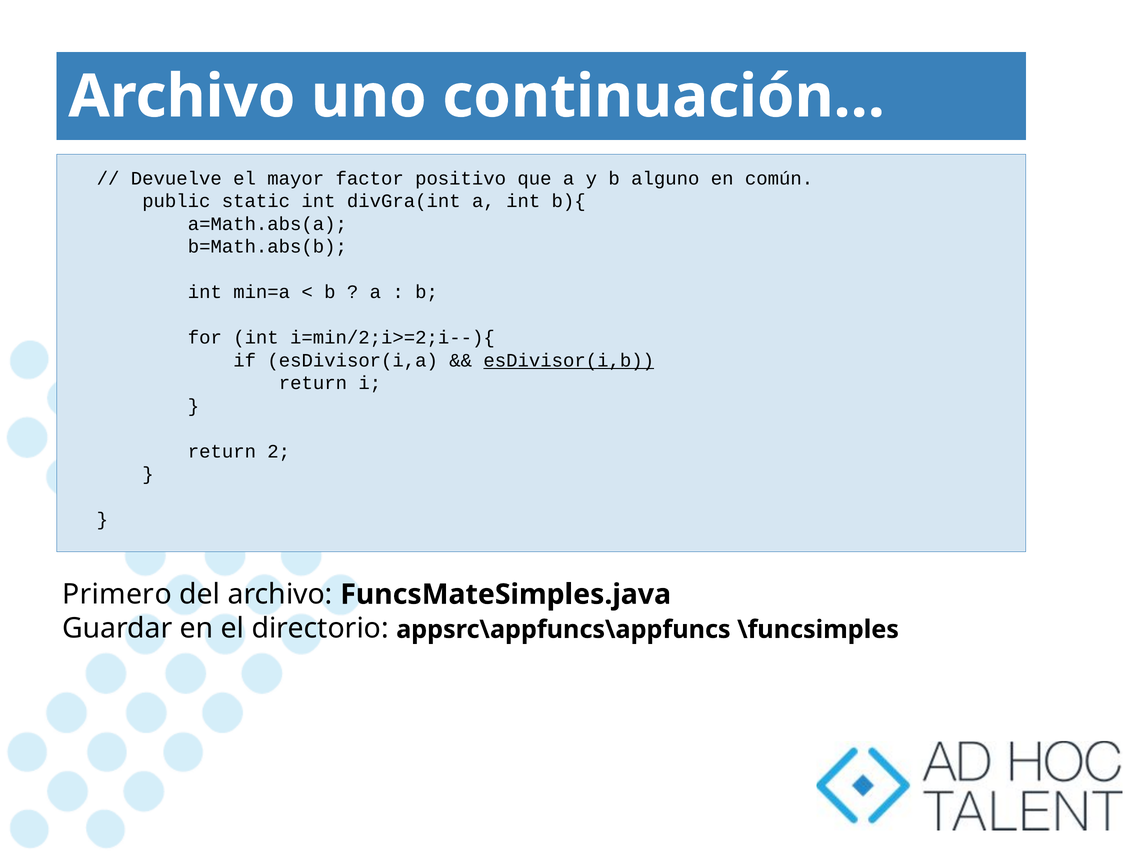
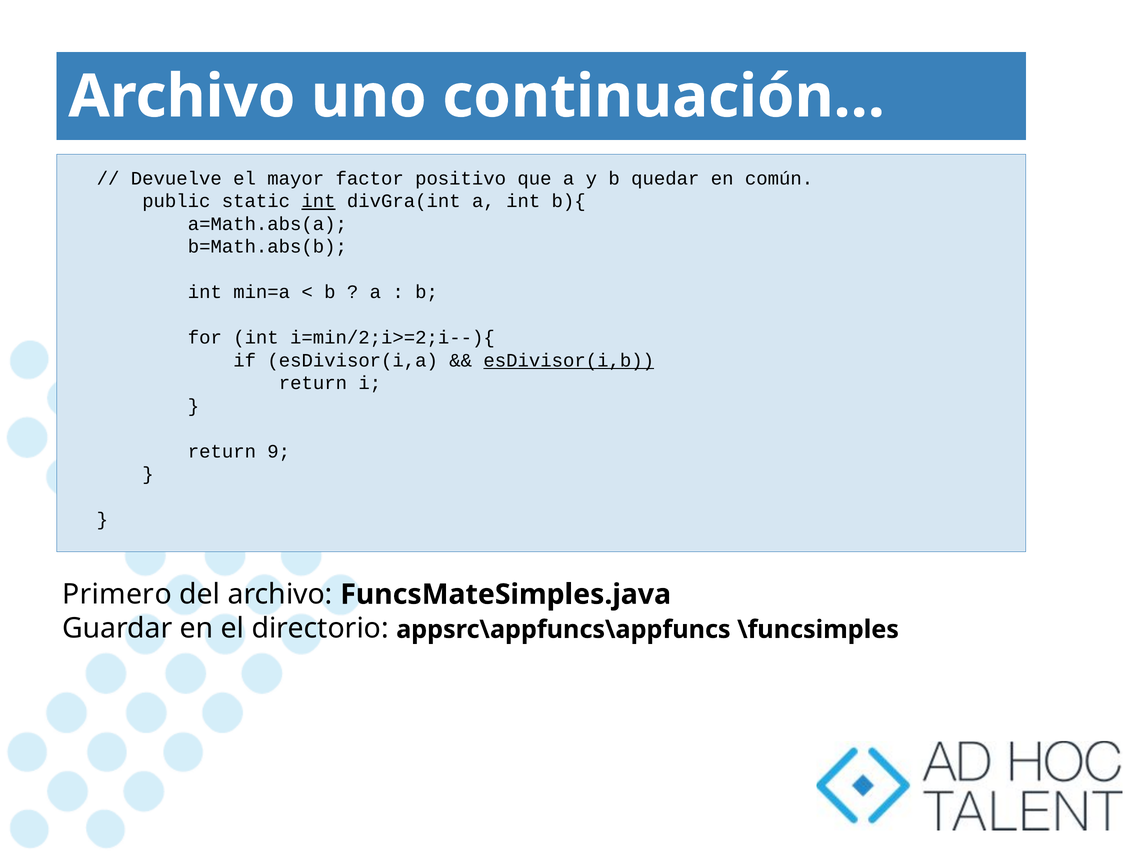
alguno: alguno -> quedar
int at (319, 201) underline: none -> present
2: 2 -> 9
